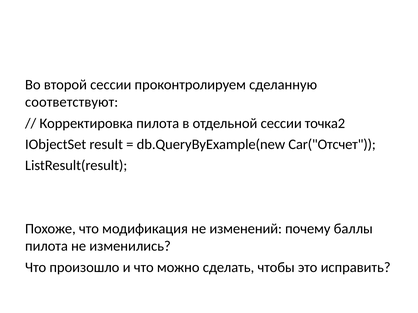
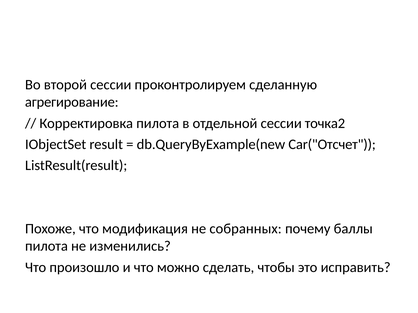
соответствуют: соответствуют -> агрегирование
изменений: изменений -> собранных
